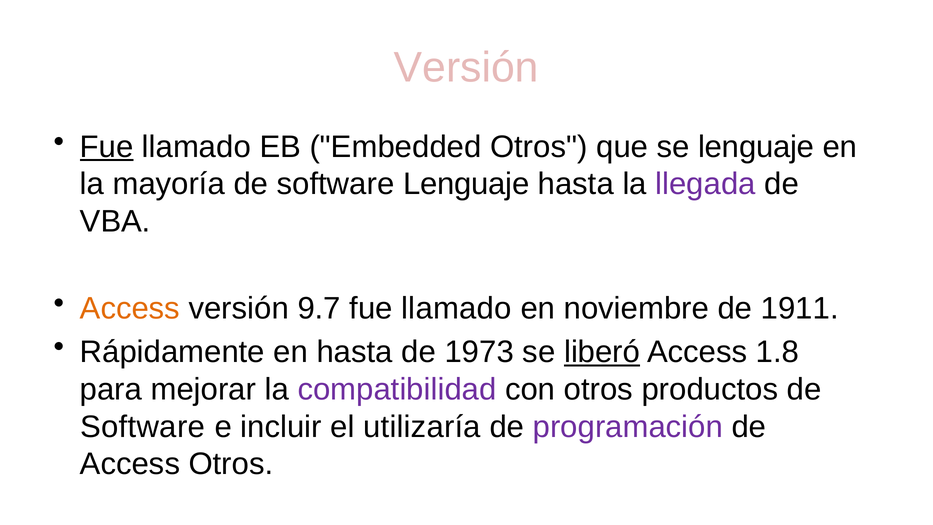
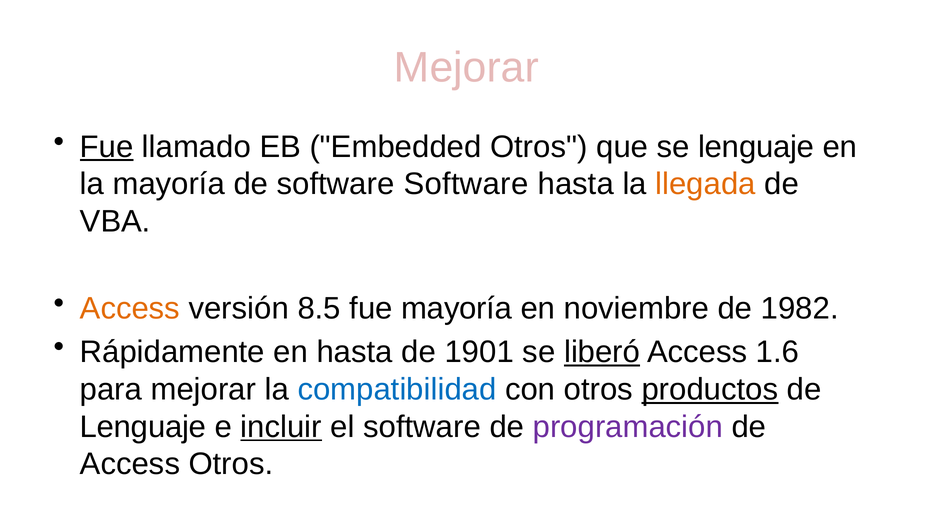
Versión at (466, 68): Versión -> Mejorar
software Lenguaje: Lenguaje -> Software
llegada colour: purple -> orange
9.7: 9.7 -> 8.5
llamado at (456, 309): llamado -> mayoría
1911: 1911 -> 1982
1973: 1973 -> 1901
1.8: 1.8 -> 1.6
compatibilidad colour: purple -> blue
productos underline: none -> present
Software at (143, 427): Software -> Lenguaje
incluir underline: none -> present
el utilizaría: utilizaría -> software
